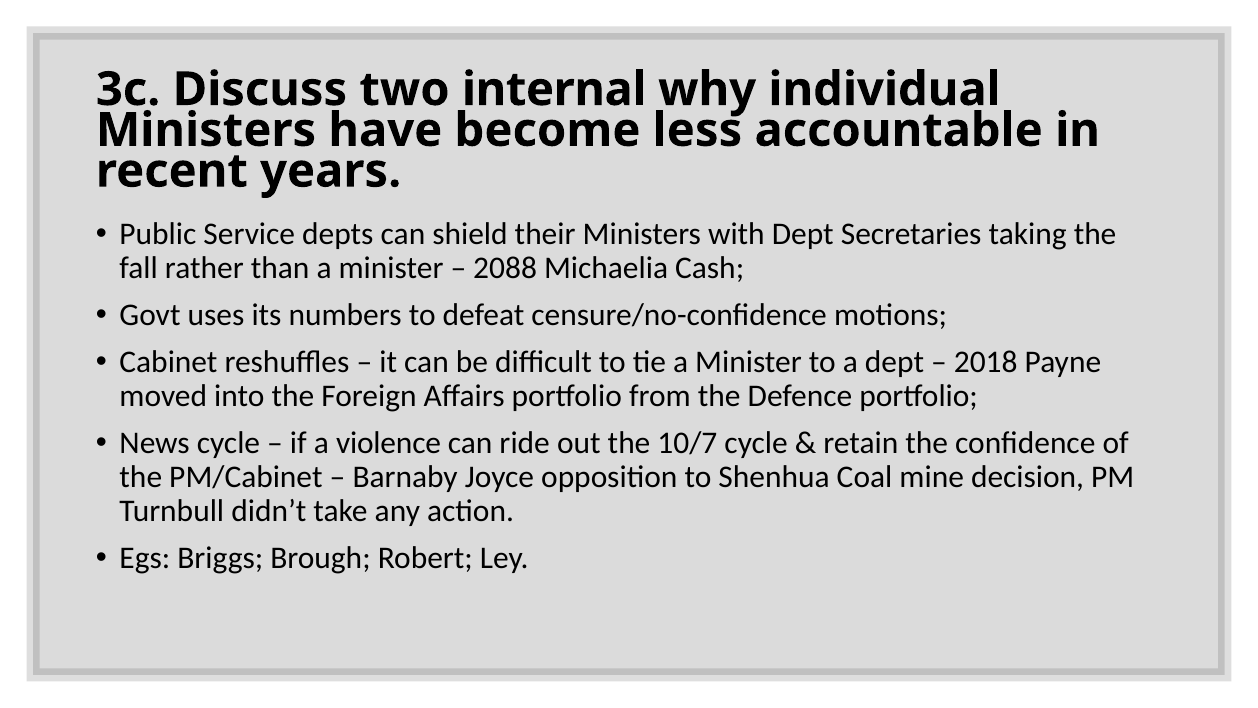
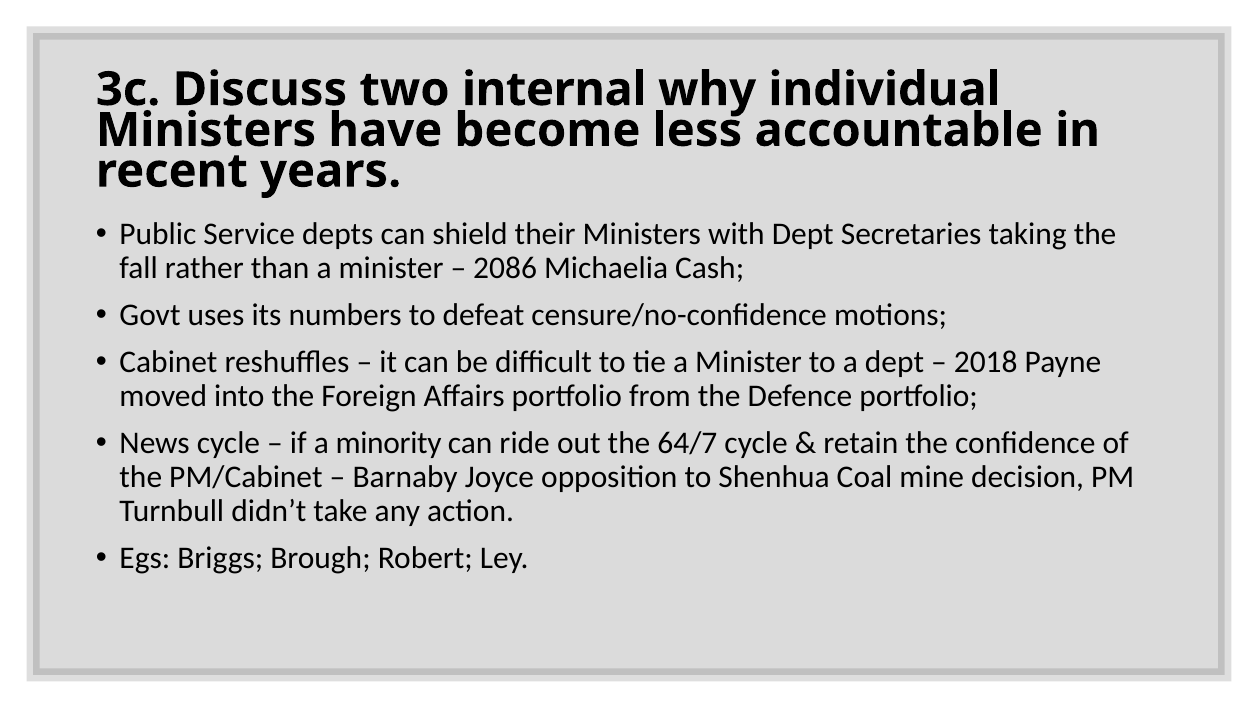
2088: 2088 -> 2086
violence: violence -> minority
10/7: 10/7 -> 64/7
